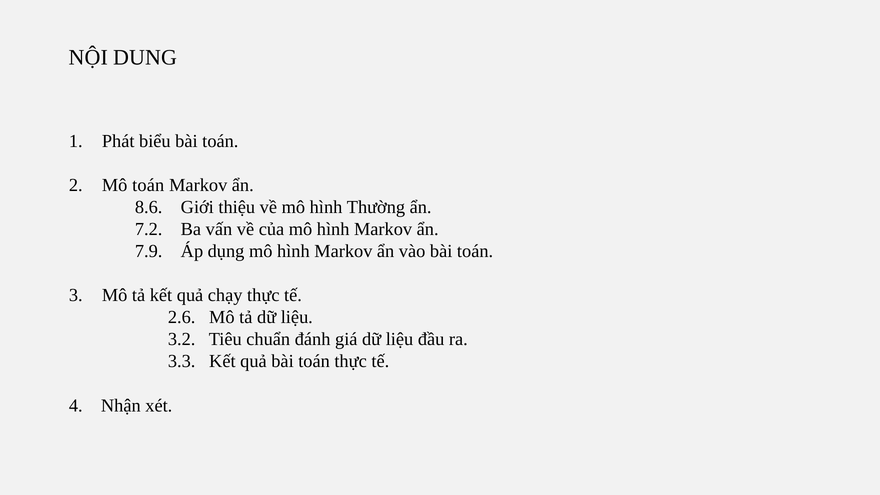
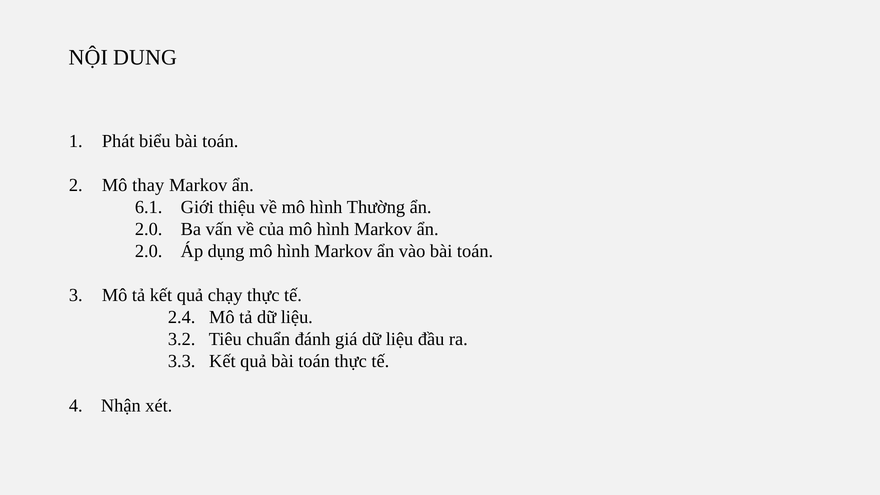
Mô toán: toán -> thay
8.6: 8.6 -> 6.1
7.2 at (149, 229): 7.2 -> 2.0
7.9 at (149, 251): 7.9 -> 2.0
2.6: 2.6 -> 2.4
